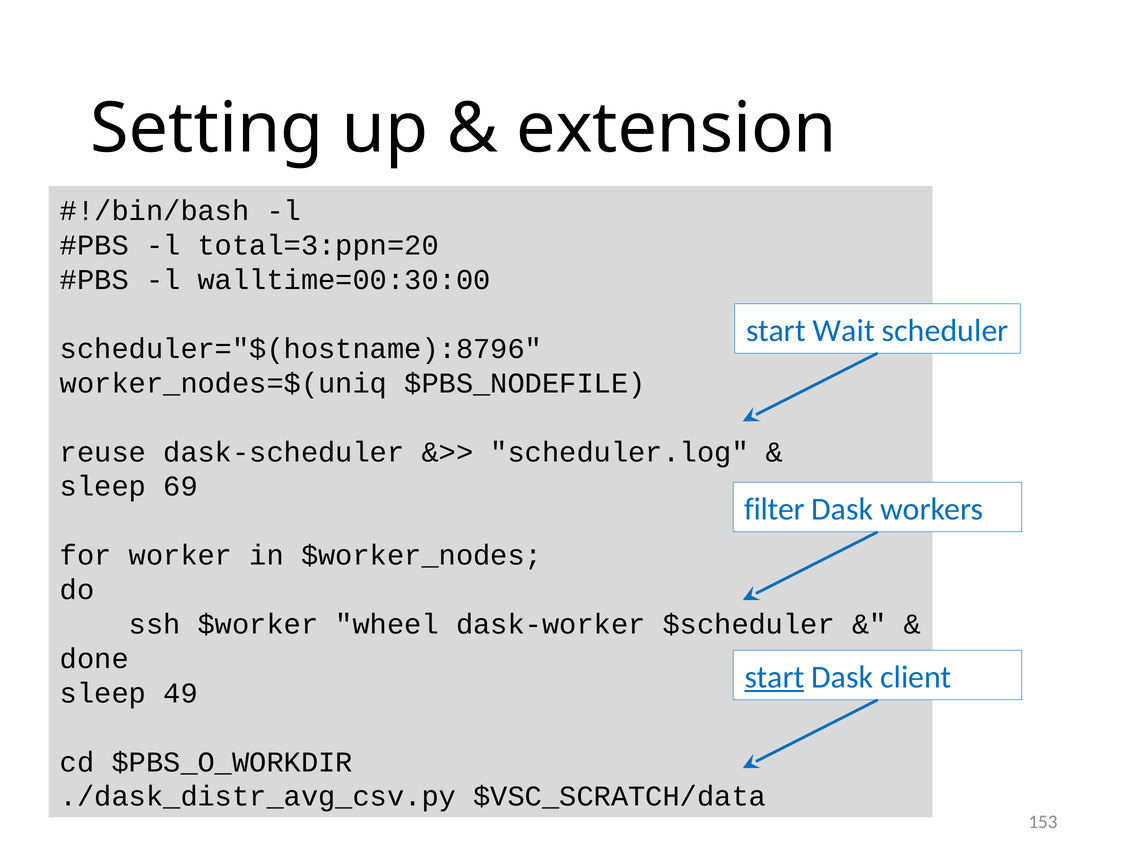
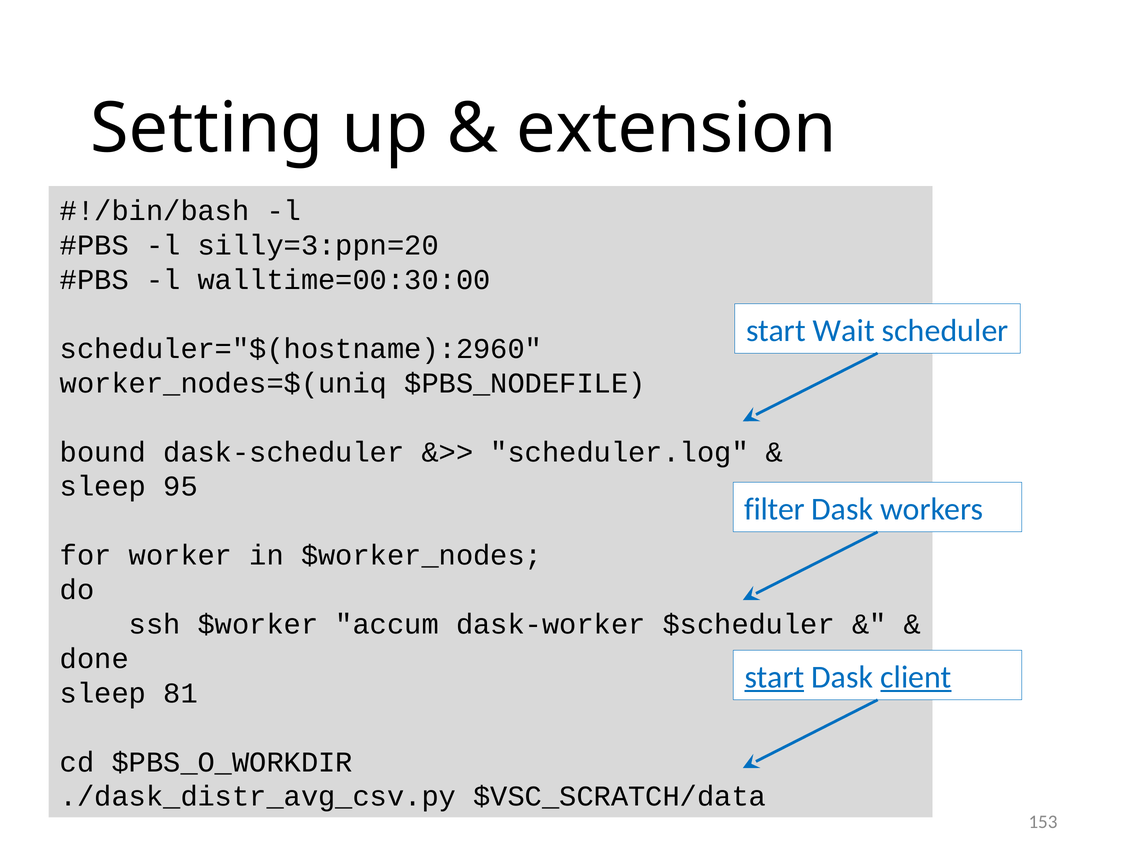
total=3:ppn=20: total=3:ppn=20 -> silly=3:ppn=20
scheduler="$(hostname):8796: scheduler="$(hostname):8796 -> scheduler="$(hostname):2960
reuse: reuse -> bound
69: 69 -> 95
wheel: wheel -> accum
client underline: none -> present
49: 49 -> 81
